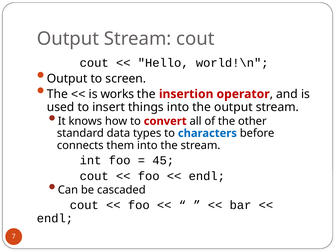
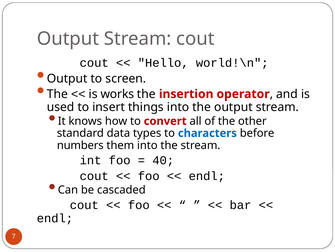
connects: connects -> numbers
45: 45 -> 40
